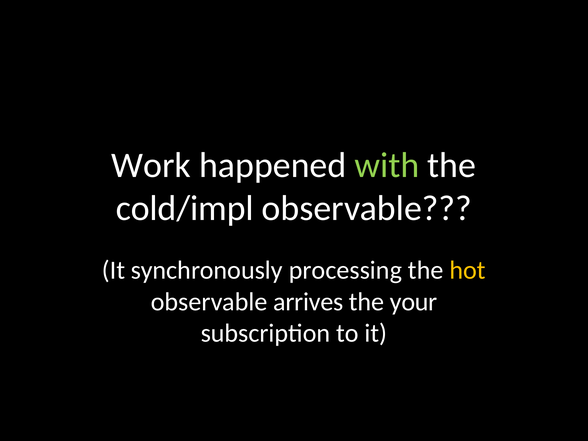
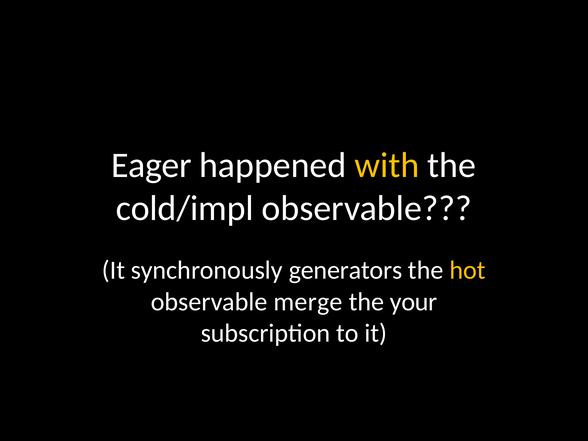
Work: Work -> Eager
with colour: light green -> yellow
processing: processing -> generators
arrives: arrives -> merge
